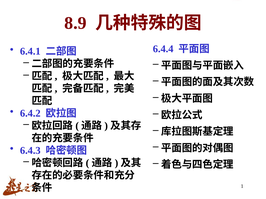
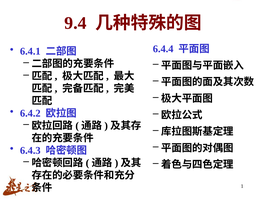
8.9: 8.9 -> 9.4
